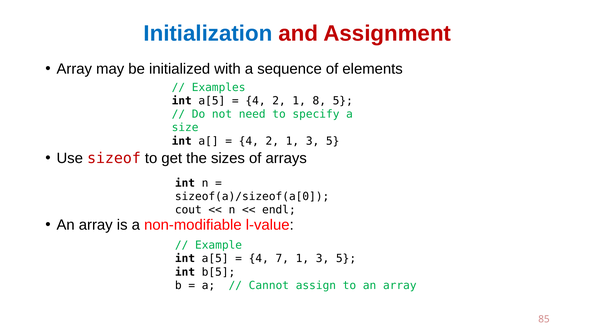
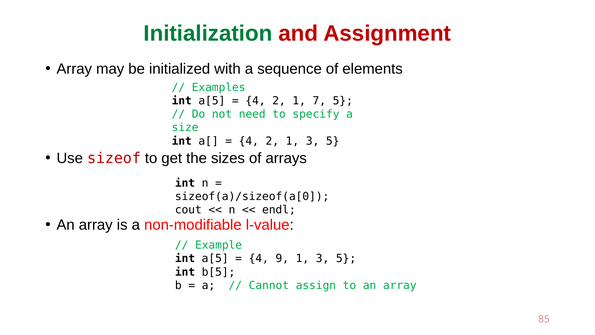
Initialization colour: blue -> green
8: 8 -> 7
7: 7 -> 9
